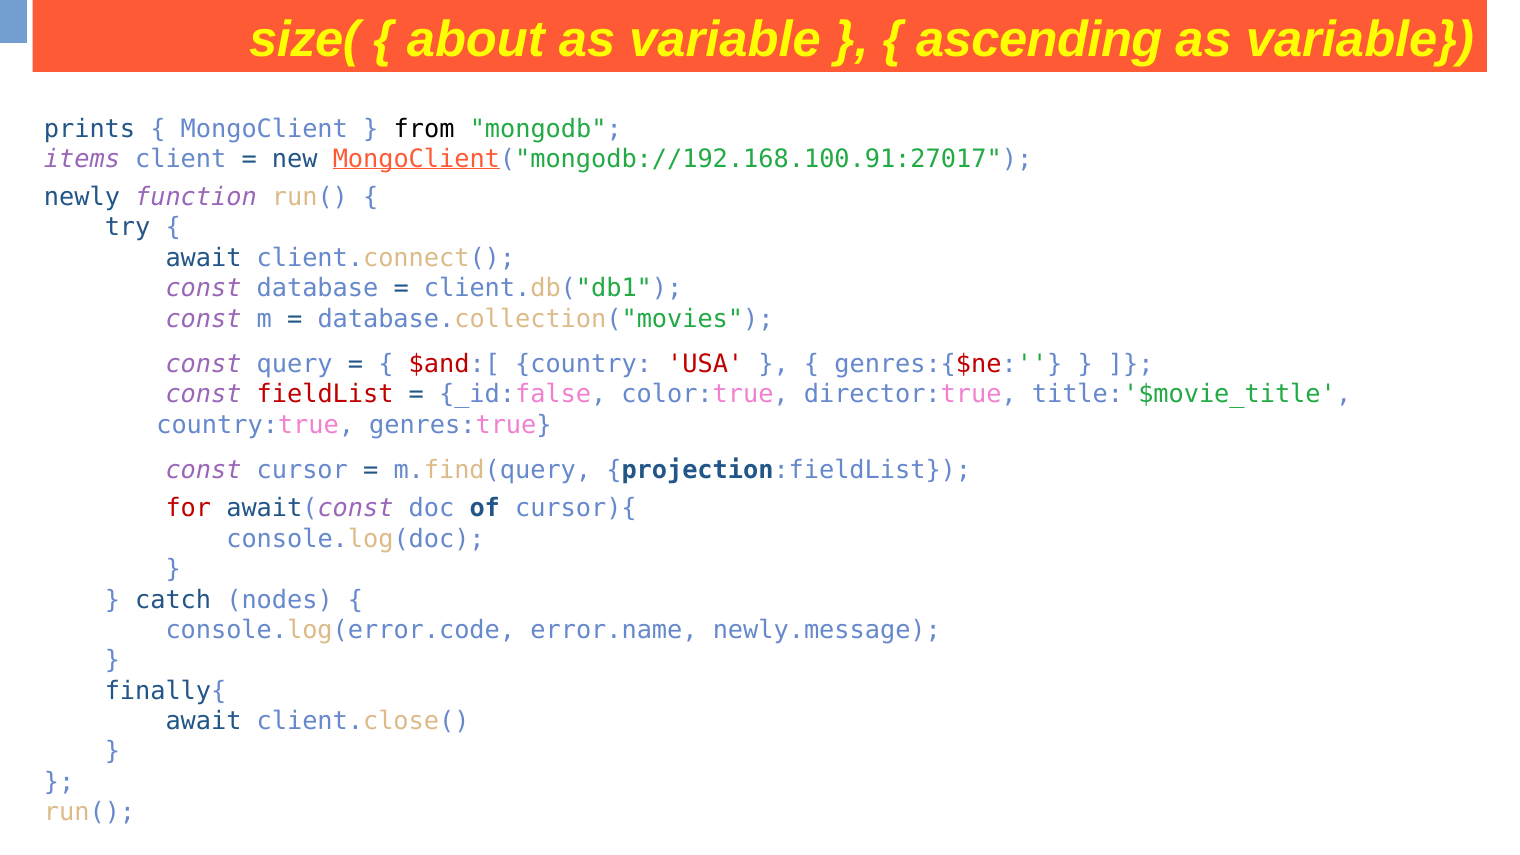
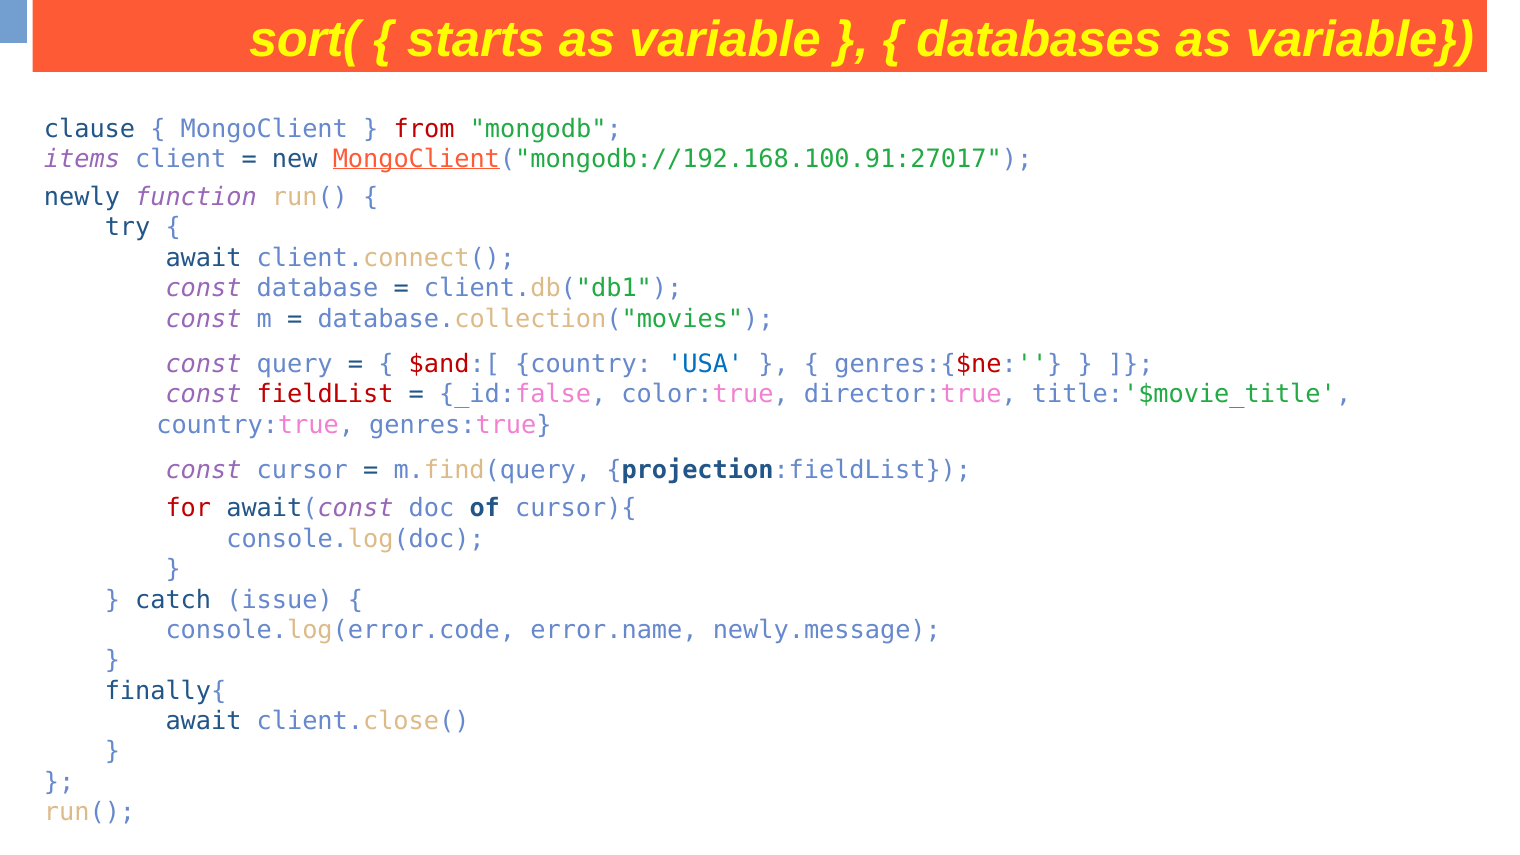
size(: size( -> sort(
about: about -> starts
ascending: ascending -> databases
prints: prints -> clause
from colour: black -> red
USA colour: red -> blue
nodes: nodes -> issue
